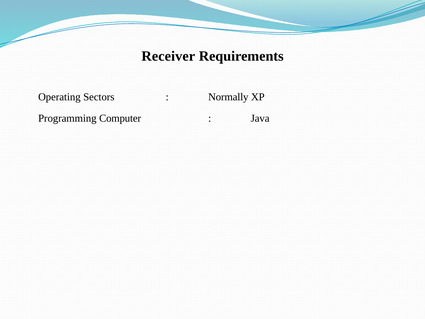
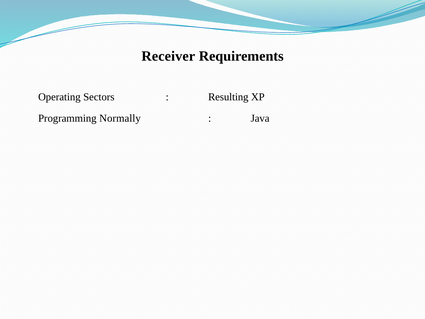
Normally: Normally -> Resulting
Computer: Computer -> Normally
